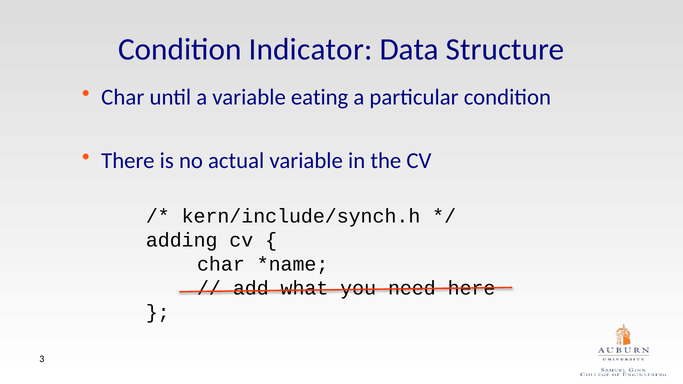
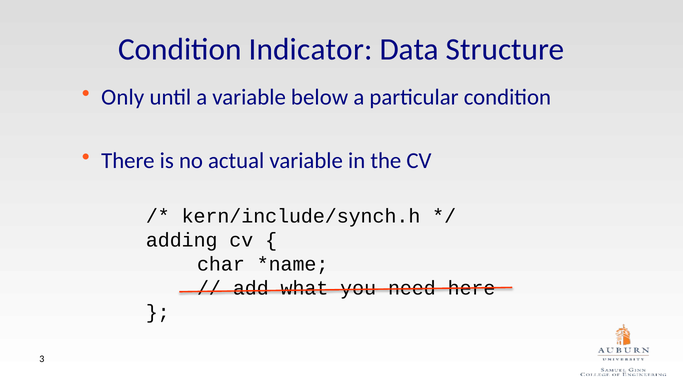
Char at (123, 97): Char -> Only
eating: eating -> below
